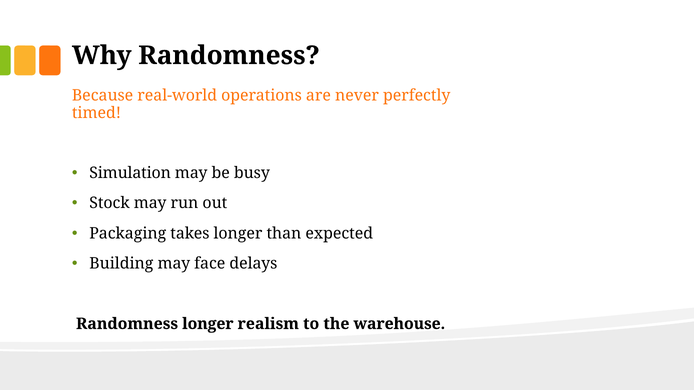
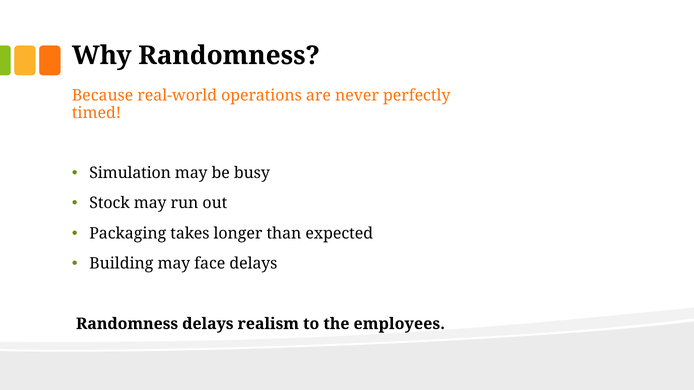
Randomness longer: longer -> delays
warehouse: warehouse -> employees
